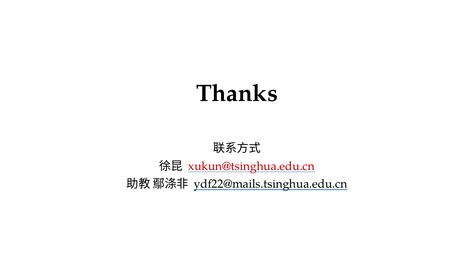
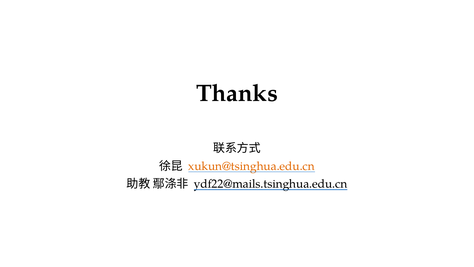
xukun@tsinghua.edu.cn colour: red -> orange
